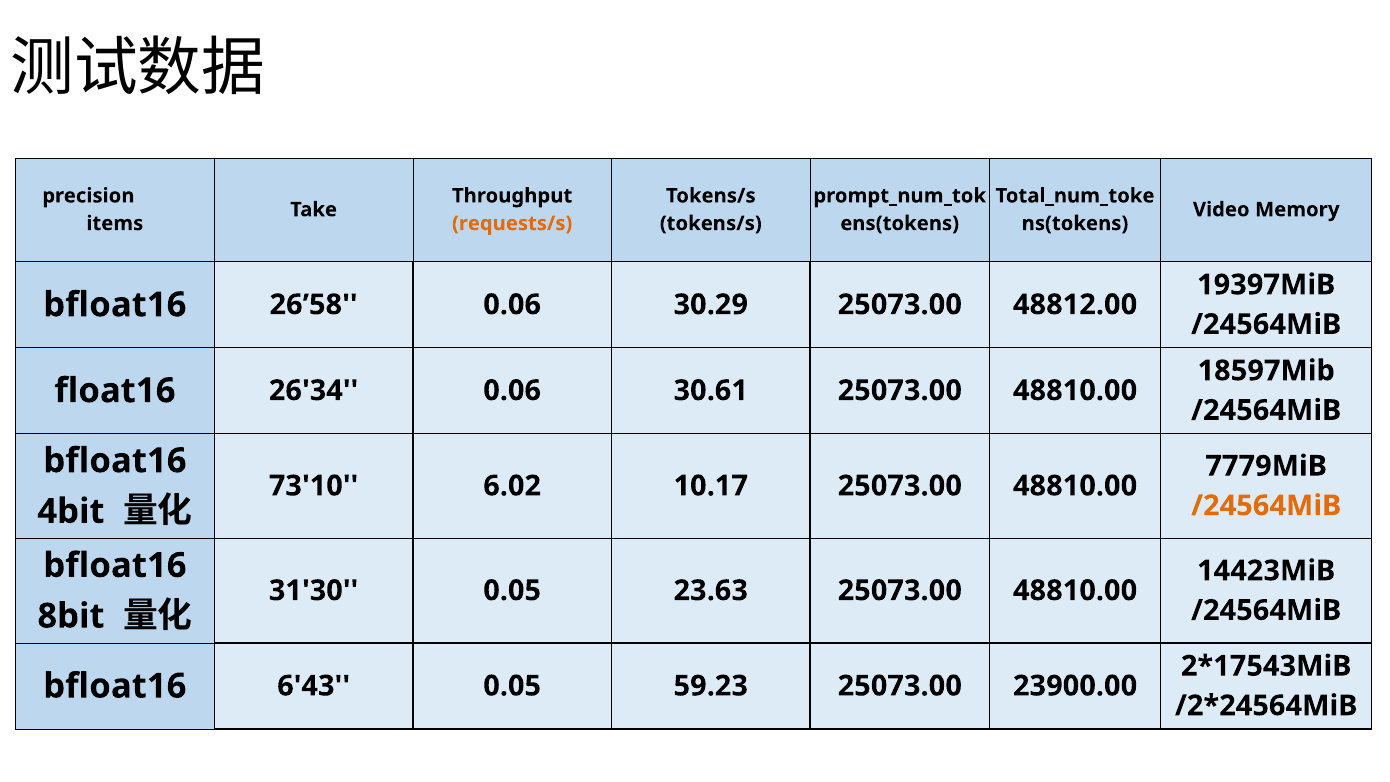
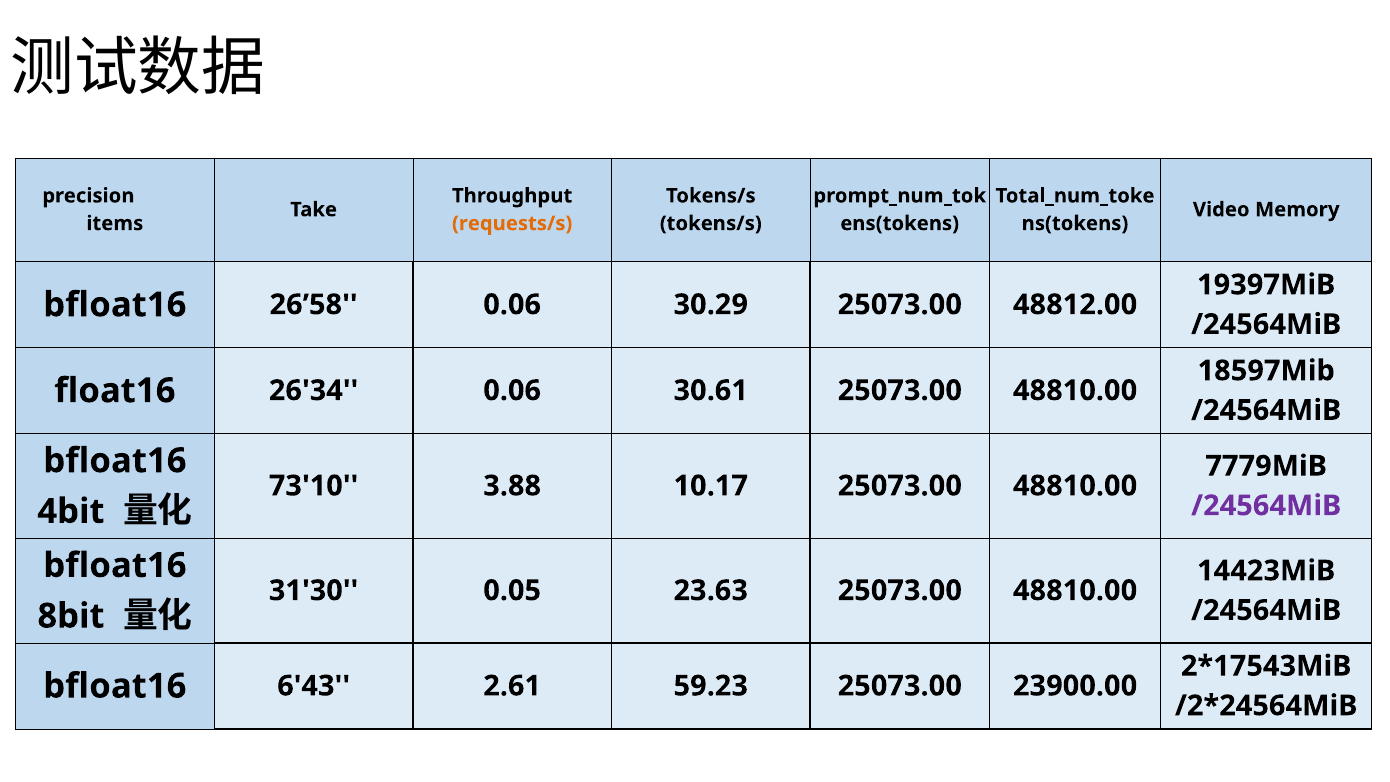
6.02: 6.02 -> 3.88
/24564MiB at (1266, 506) colour: orange -> purple
6'43 0.05: 0.05 -> 2.61
